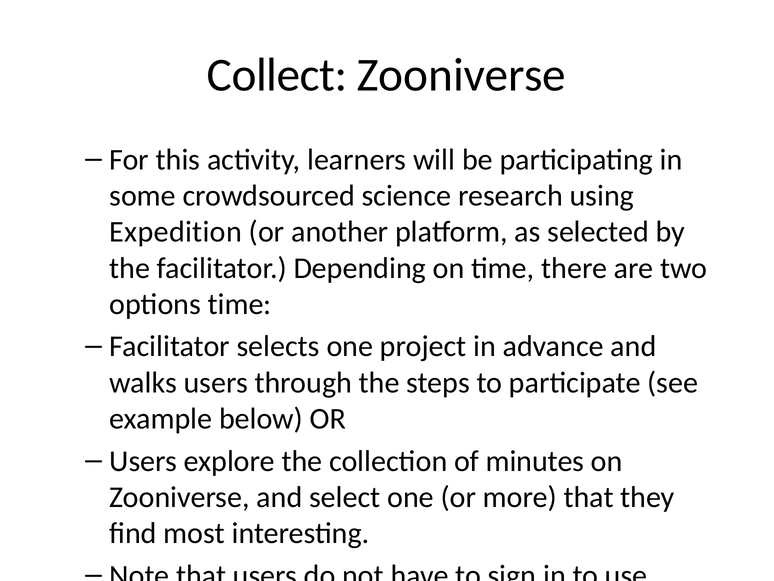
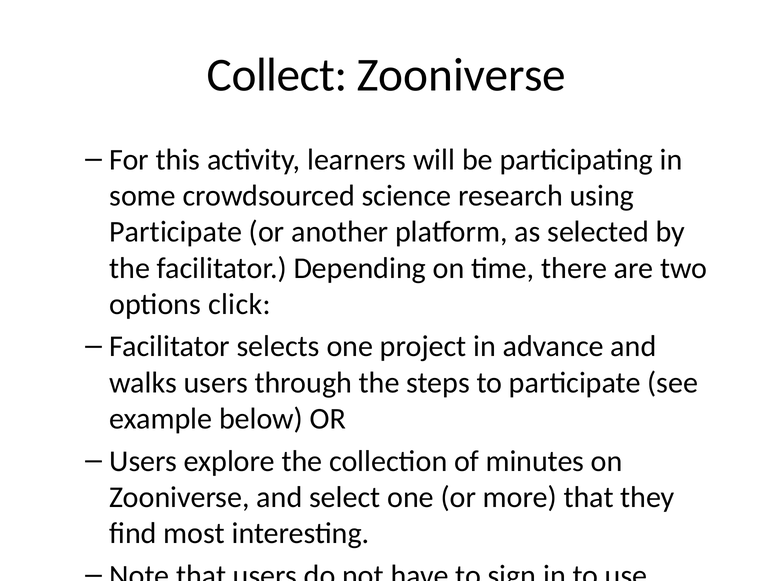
Expedition at (176, 232): Expedition -> Participate
options time: time -> click
